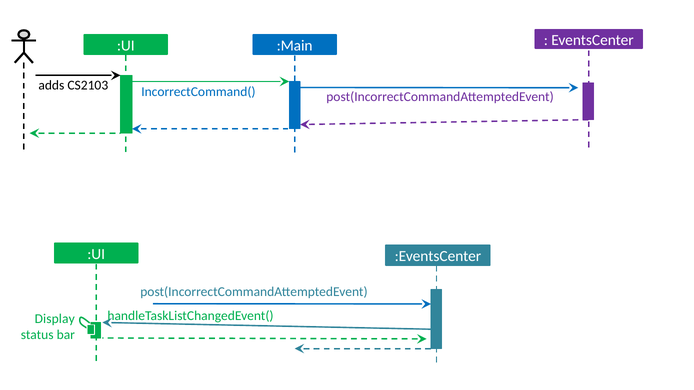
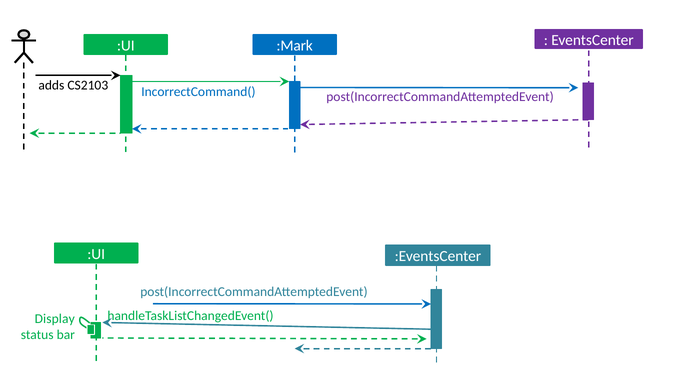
:Main: :Main -> :Mark
